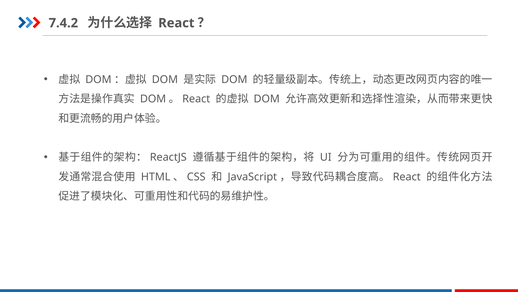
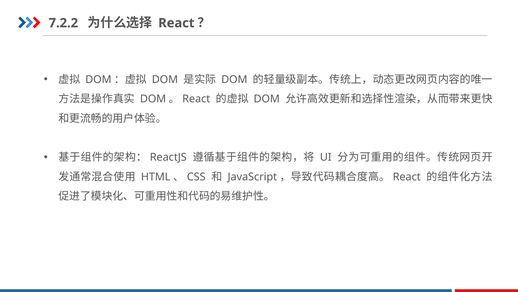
7.4.2: 7.4.2 -> 7.2.2
